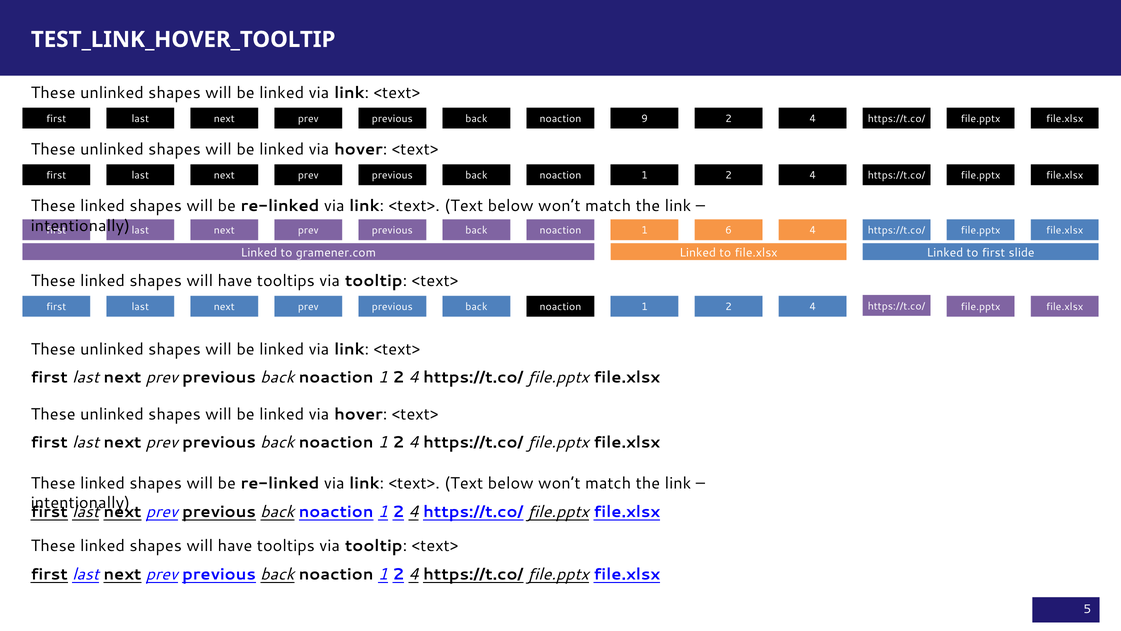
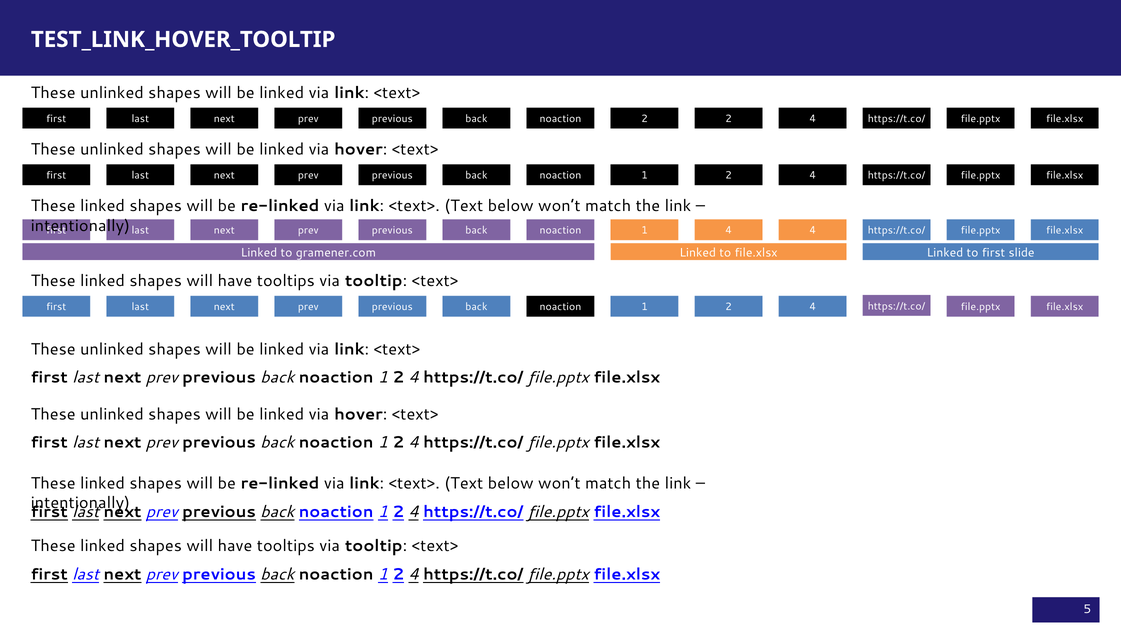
noaction 9: 9 -> 2
1 6: 6 -> 4
